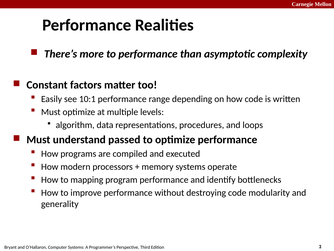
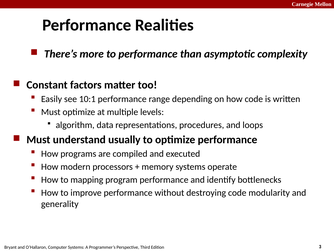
passed: passed -> usually
